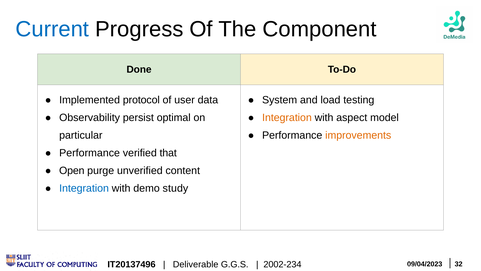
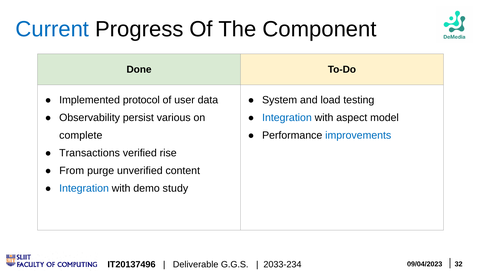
optimal: optimal -> various
Integration at (287, 118) colour: orange -> blue
particular: particular -> complete
improvements colour: orange -> blue
Performance at (90, 153): Performance -> Transactions
that: that -> rise
Open: Open -> From
2002-234: 2002-234 -> 2033-234
